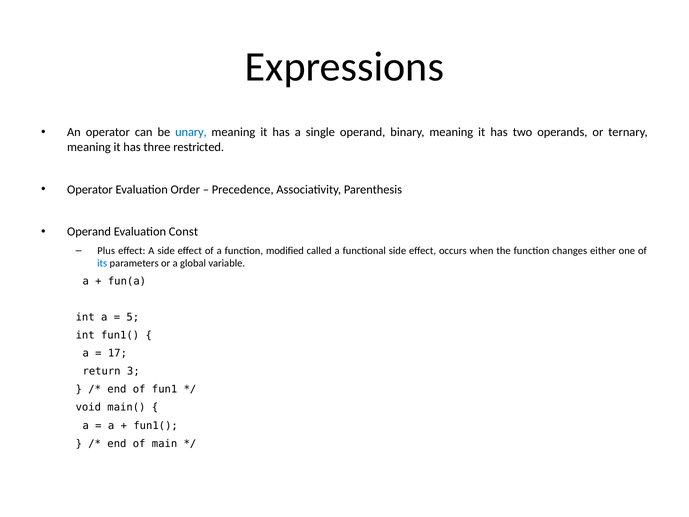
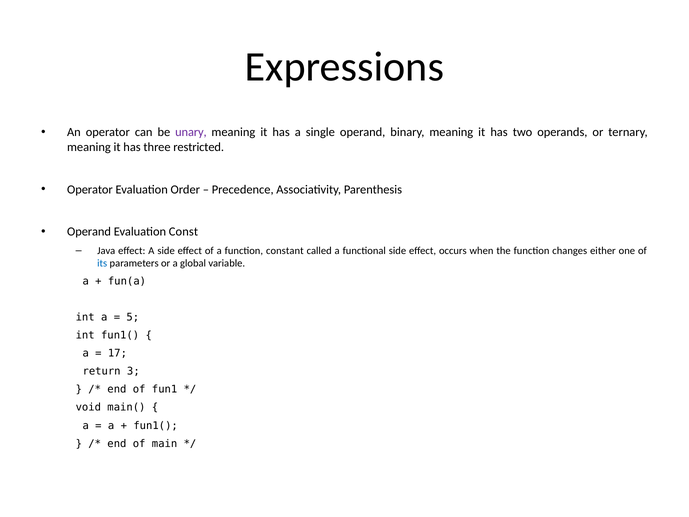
unary colour: blue -> purple
Plus: Plus -> Java
modified: modified -> constant
